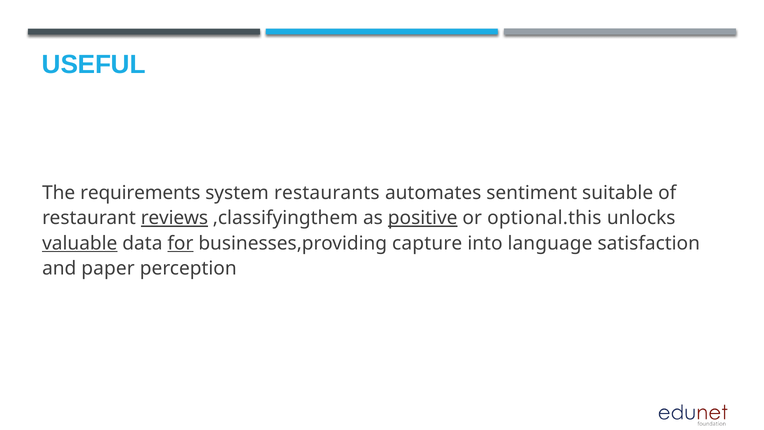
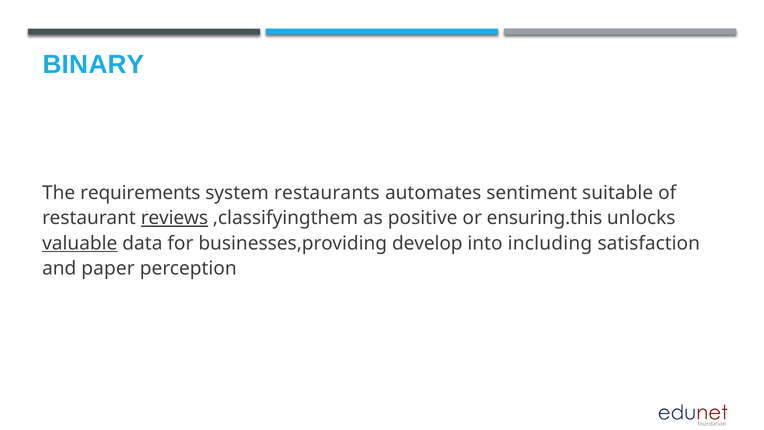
USEFUL: USEFUL -> BINARY
positive underline: present -> none
optional.this: optional.this -> ensuring.this
for underline: present -> none
capture: capture -> develop
language: language -> including
